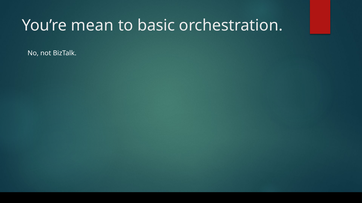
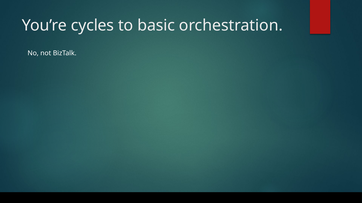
mean: mean -> cycles
